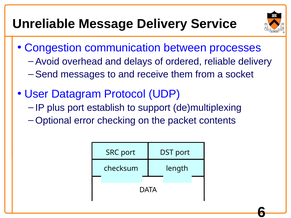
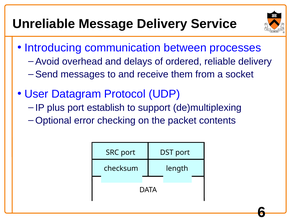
Congestion: Congestion -> Introducing
